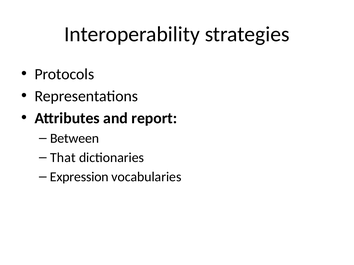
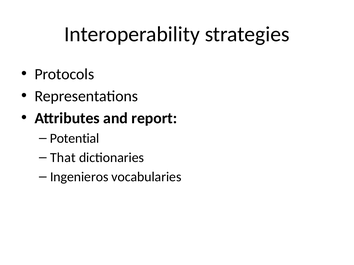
Between: Between -> Potential
Expression: Expression -> Ingenieros
